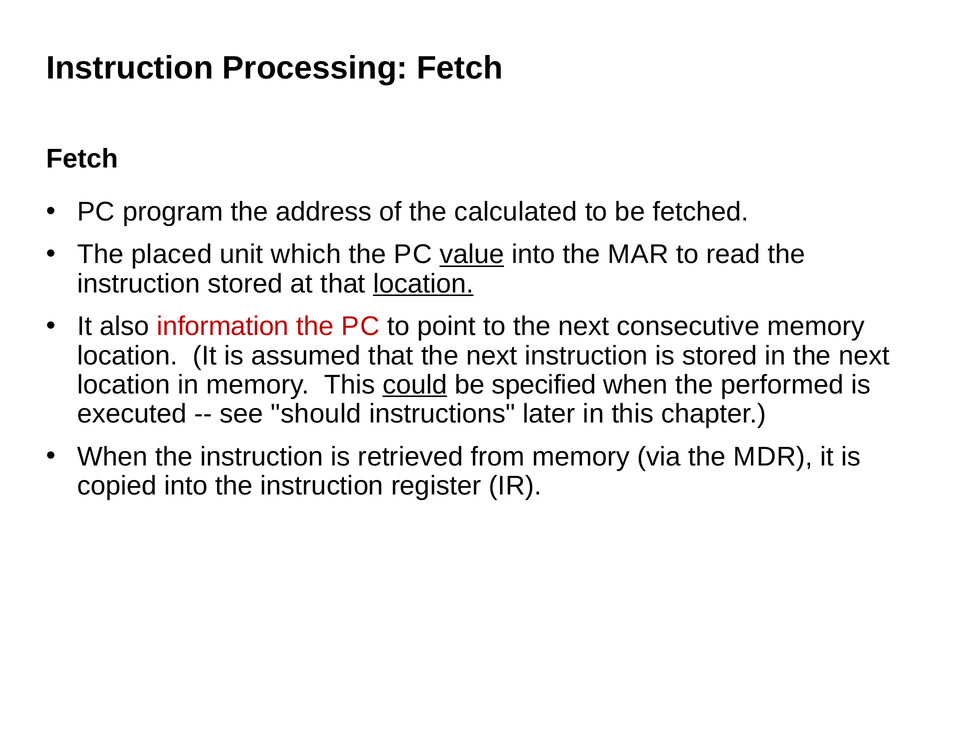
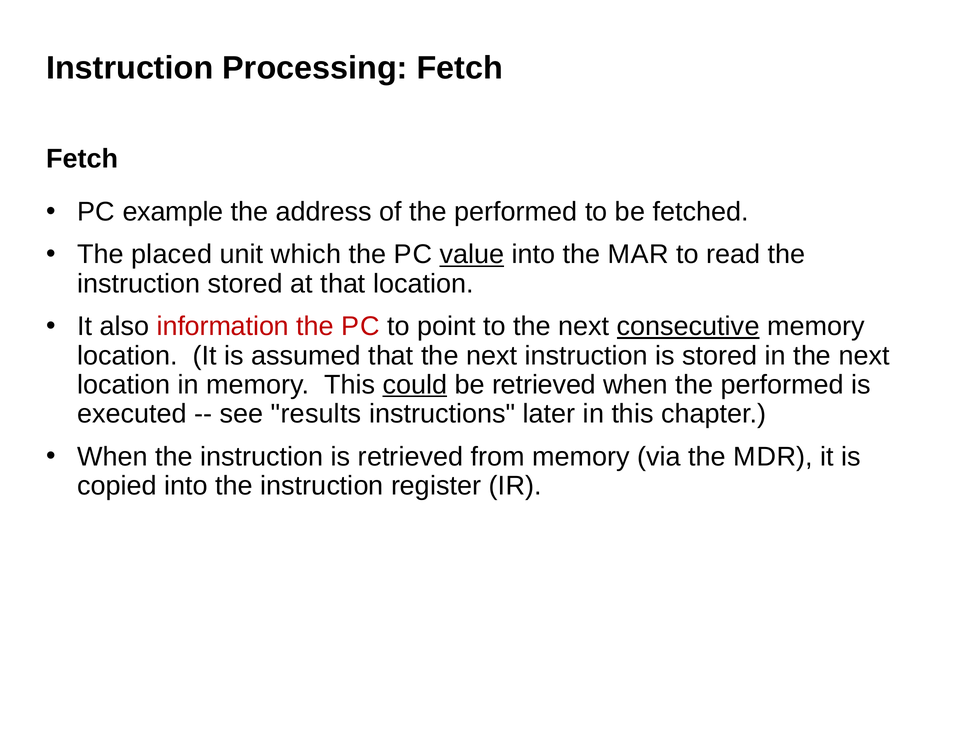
program: program -> example
of the calculated: calculated -> performed
location at (423, 284) underline: present -> none
consecutive underline: none -> present
be specified: specified -> retrieved
should: should -> results
